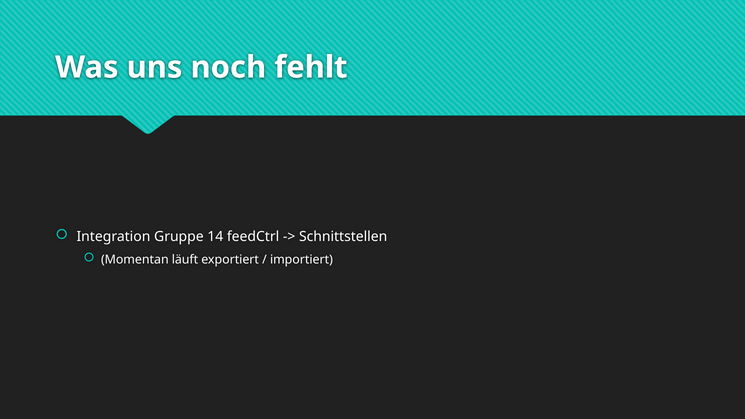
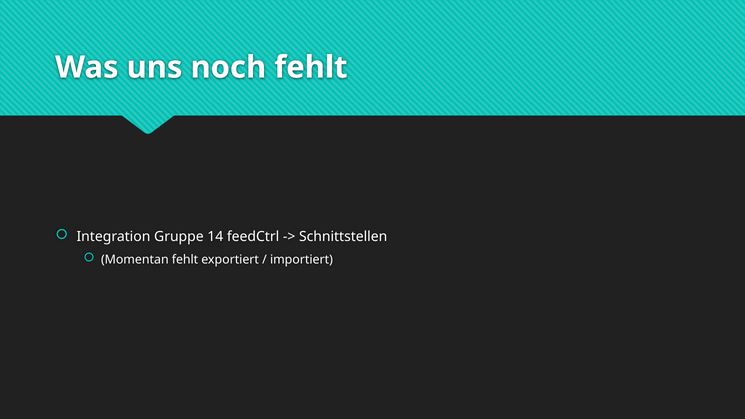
Momentan läuft: läuft -> fehlt
